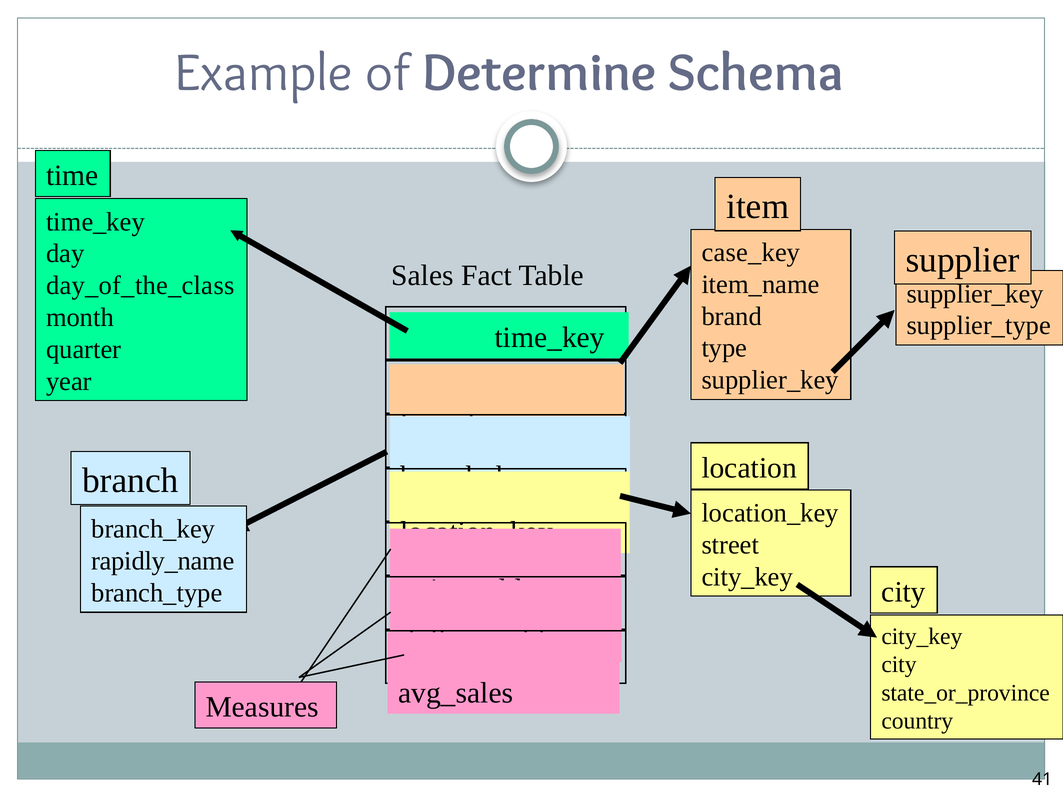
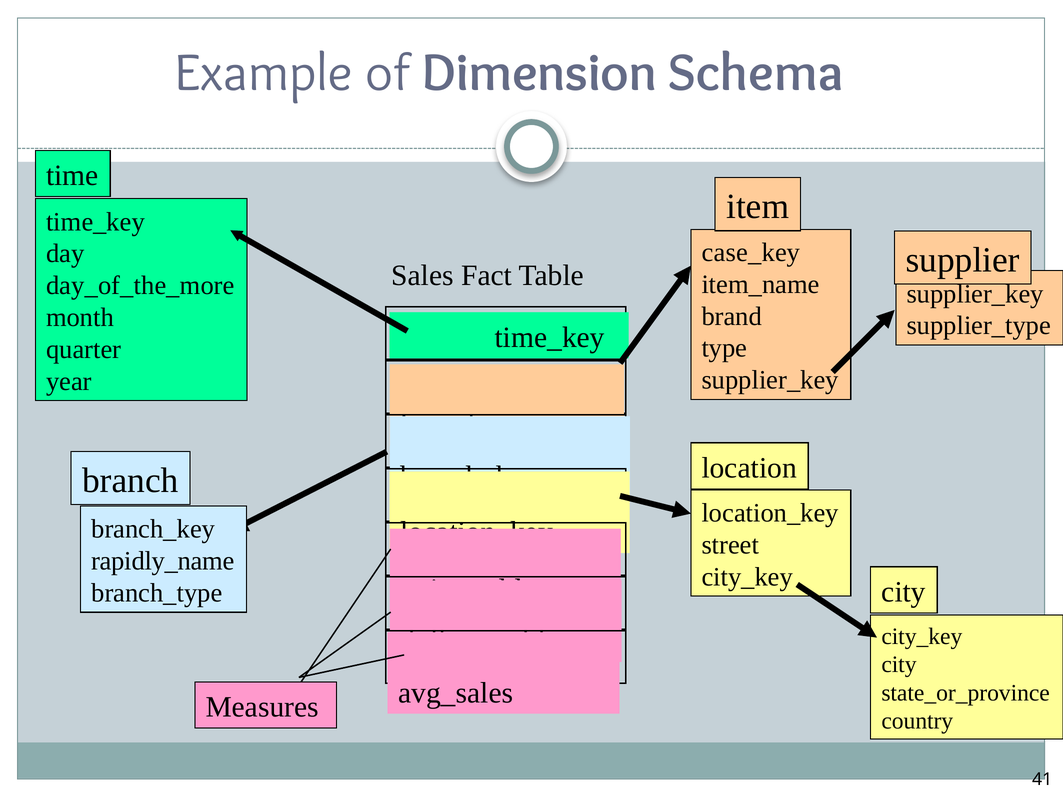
Determine: Determine -> Dimension
day_of_the_class: day_of_the_class -> day_of_the_more
